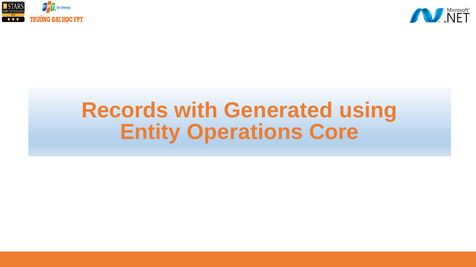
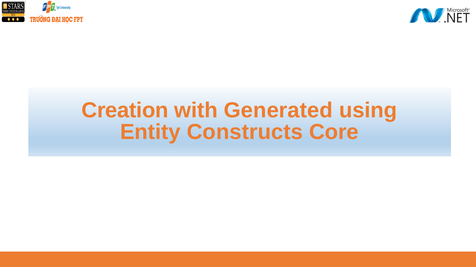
Records: Records -> Creation
Operations: Operations -> Constructs
